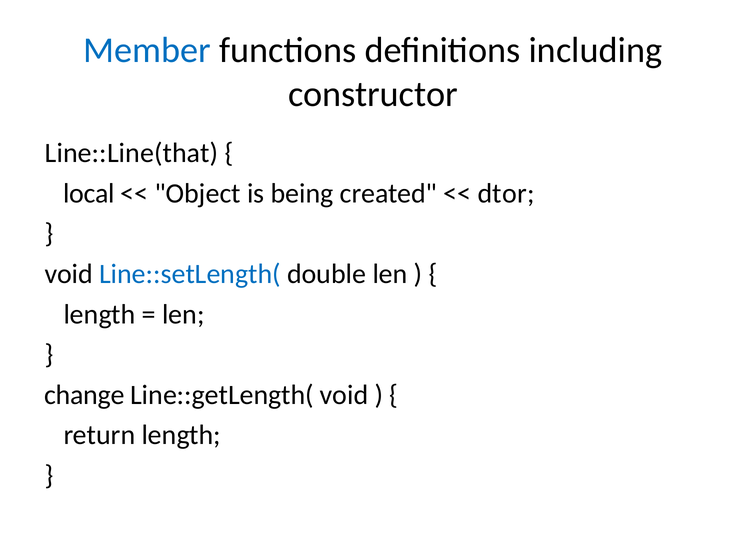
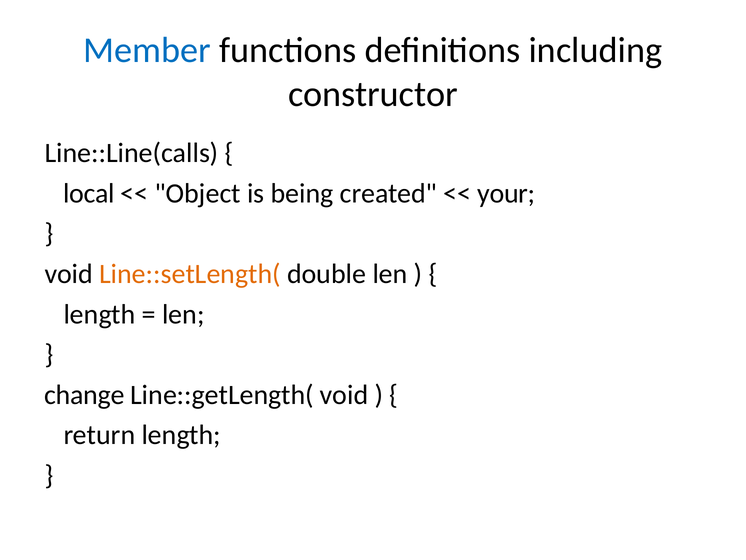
Line::Line(that: Line::Line(that -> Line::Line(calls
dtor: dtor -> your
Line::setLength( colour: blue -> orange
